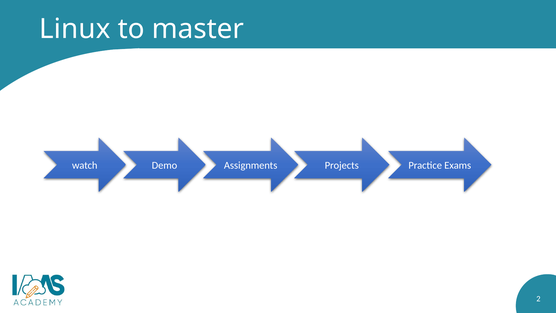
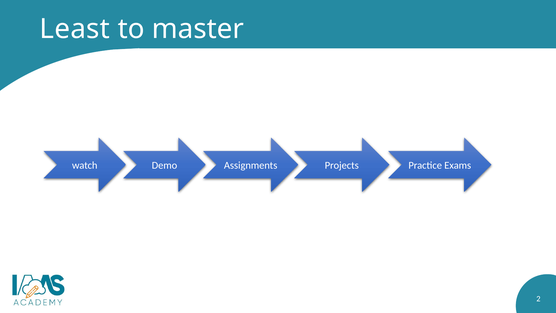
Linux: Linux -> Least
